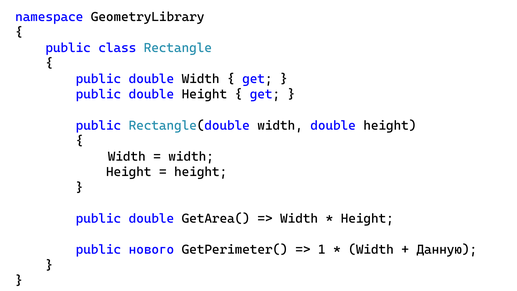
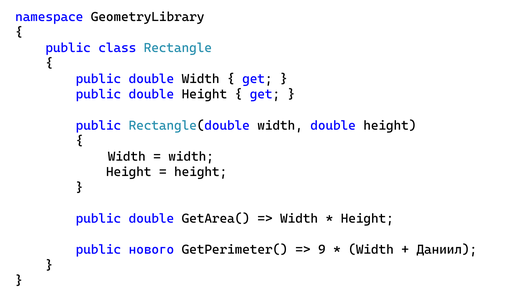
1: 1 -> 9
Данную: Данную -> Даниил
